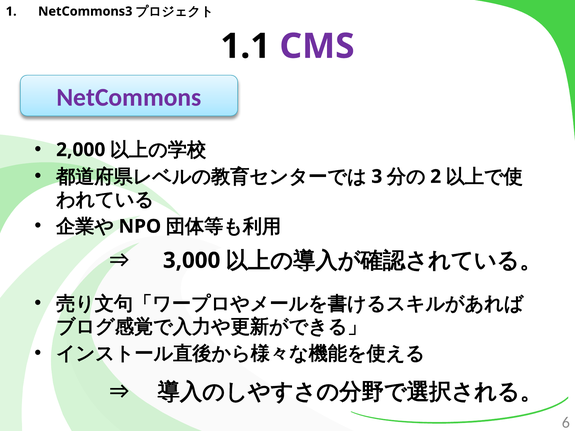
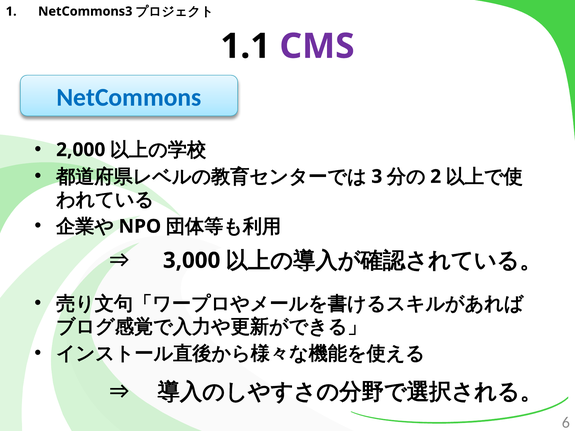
NetCommons colour: purple -> blue
